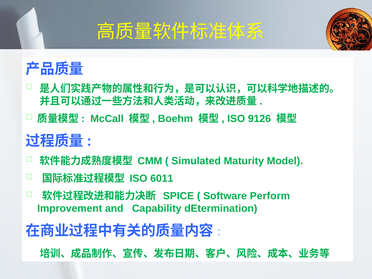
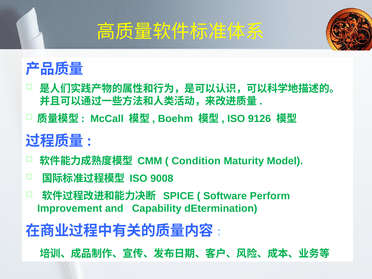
Simulated: Simulated -> Condition
6011: 6011 -> 9008
